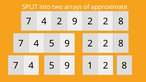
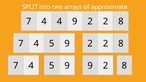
4 2: 2 -> 4
9 1: 1 -> 9
